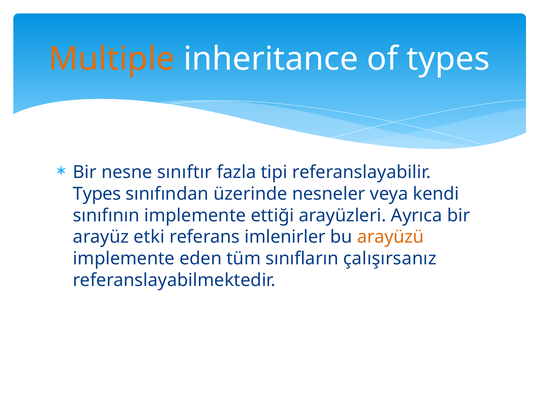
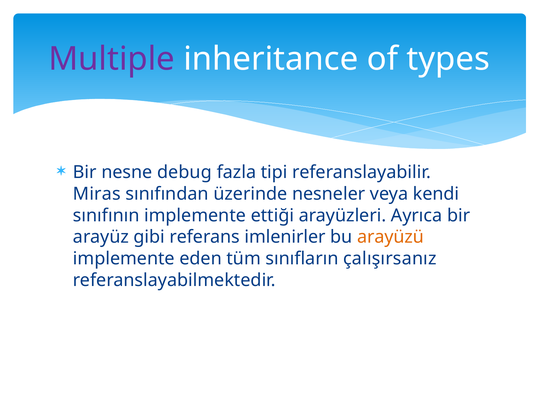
Multiple colour: orange -> purple
sınıftır: sınıftır -> debug
Types at (97, 194): Types -> Miras
etki: etki -> gibi
